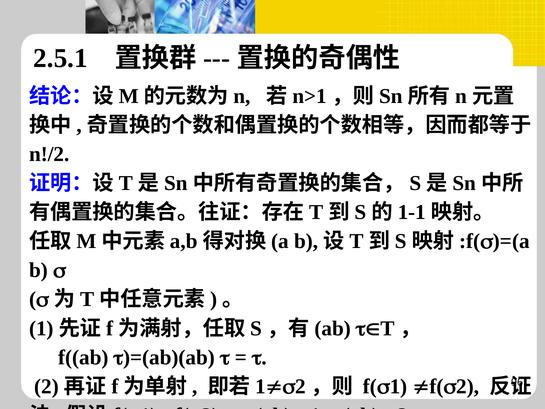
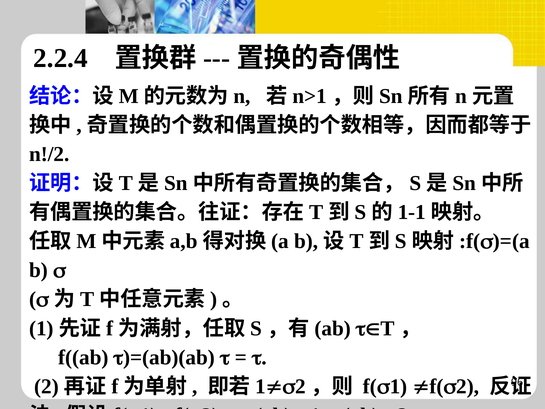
2.5.1: 2.5.1 -> 2.2.4
